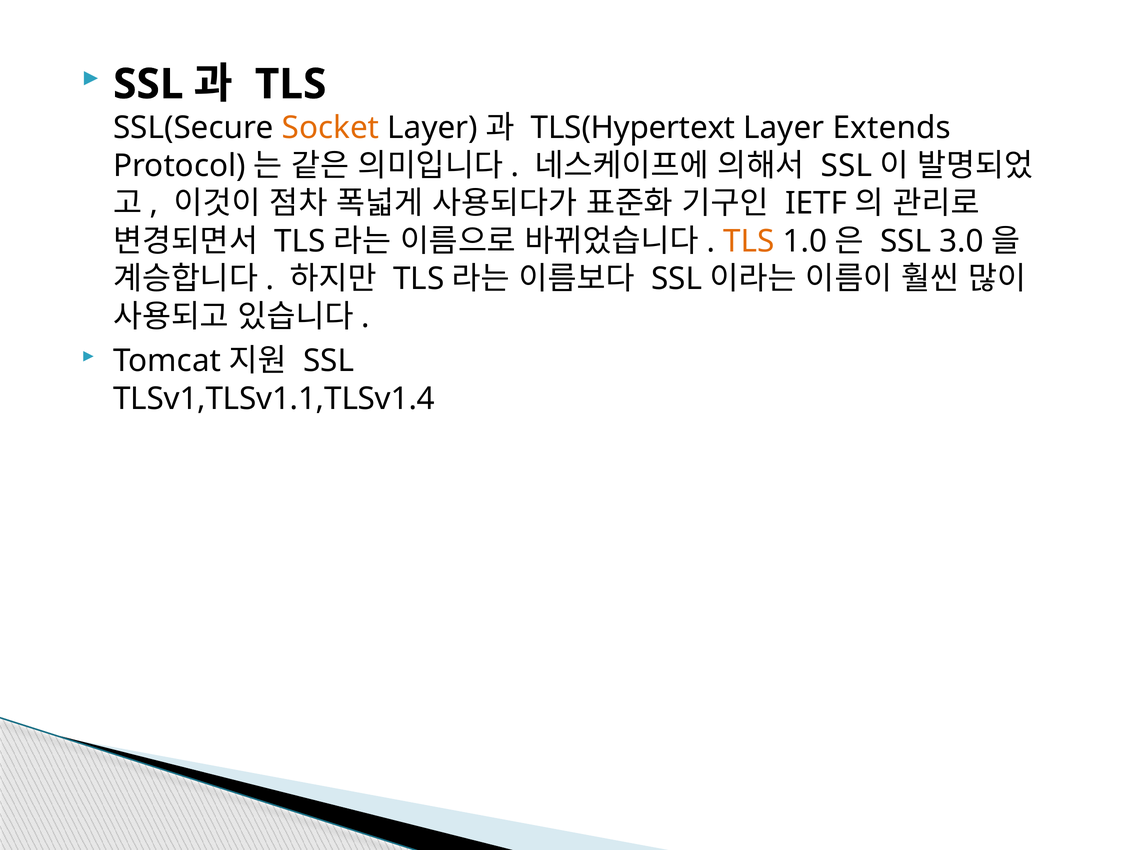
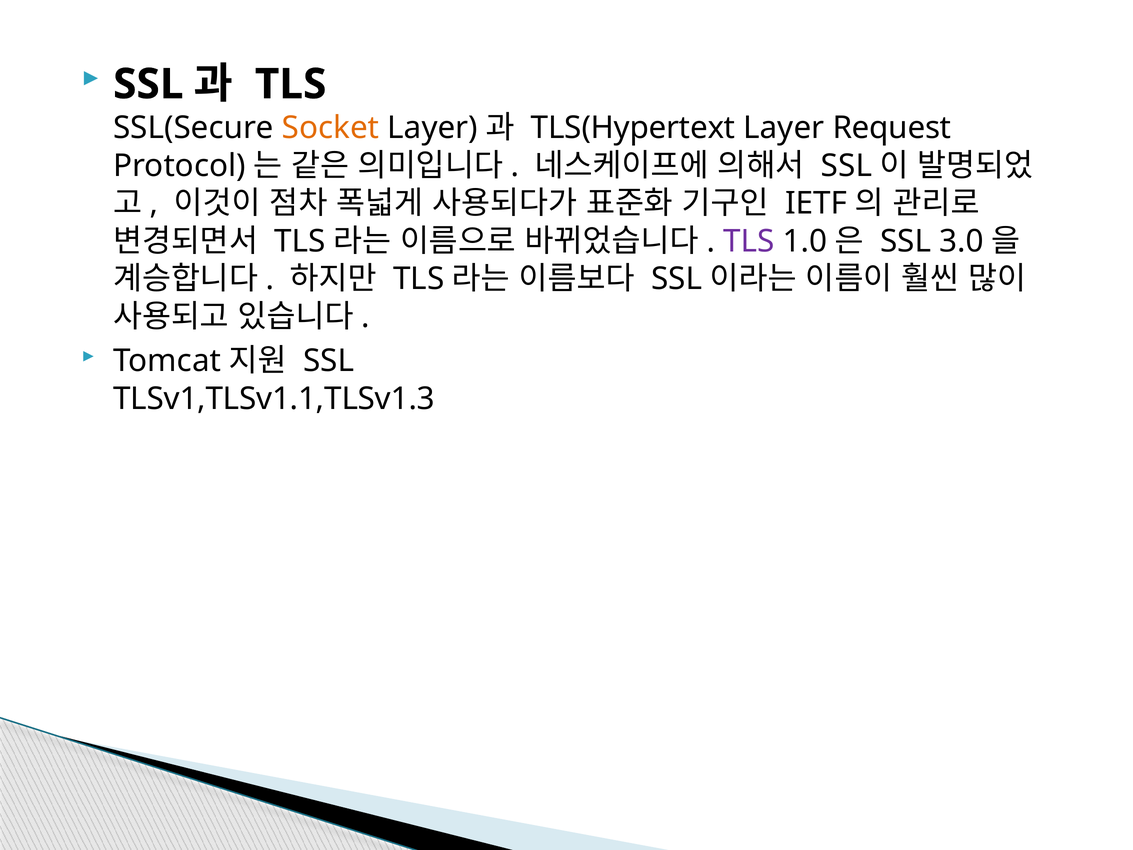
Extends: Extends -> Request
TLS at (749, 241) colour: orange -> purple
TLSv1,TLSv1.1,TLSv1.4: TLSv1,TLSv1.1,TLSv1.4 -> TLSv1,TLSv1.1,TLSv1.3
